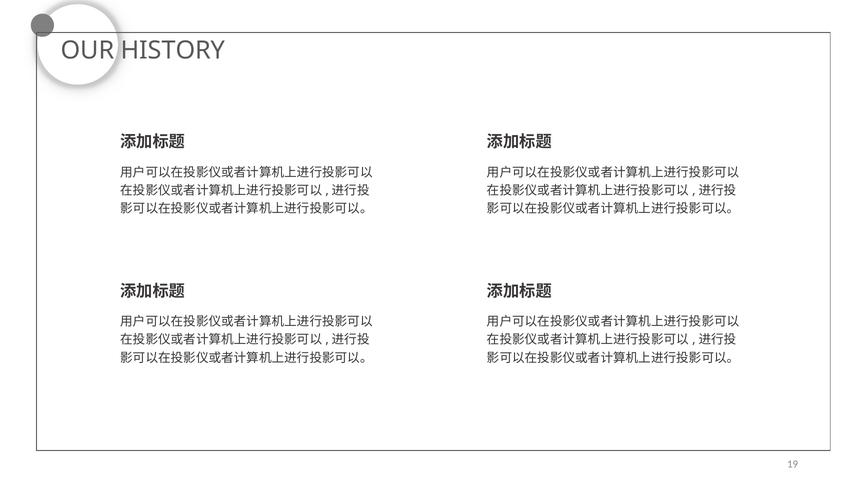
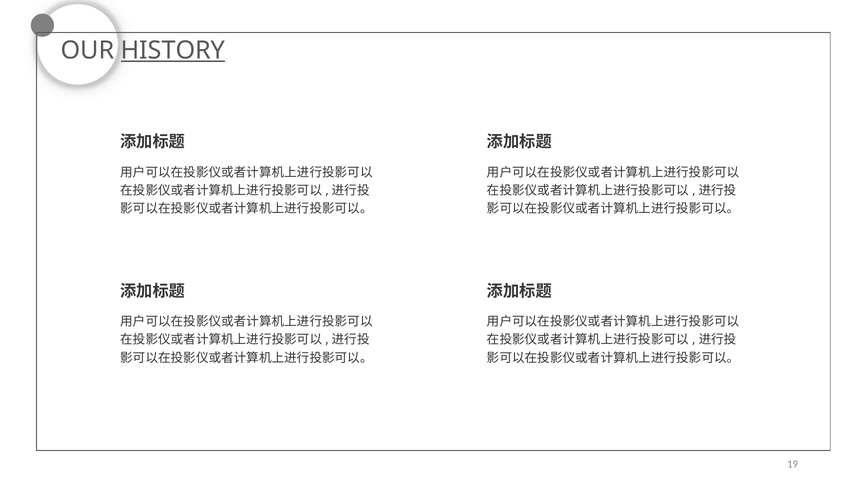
HISTORY underline: none -> present
